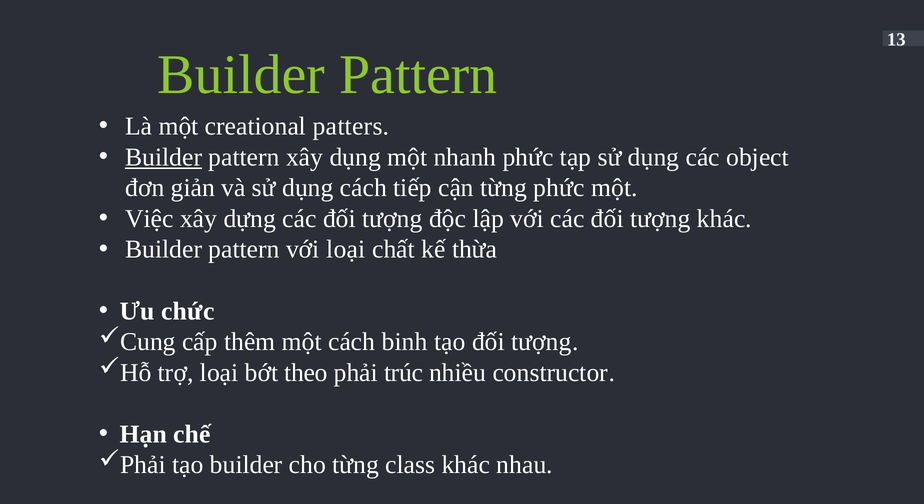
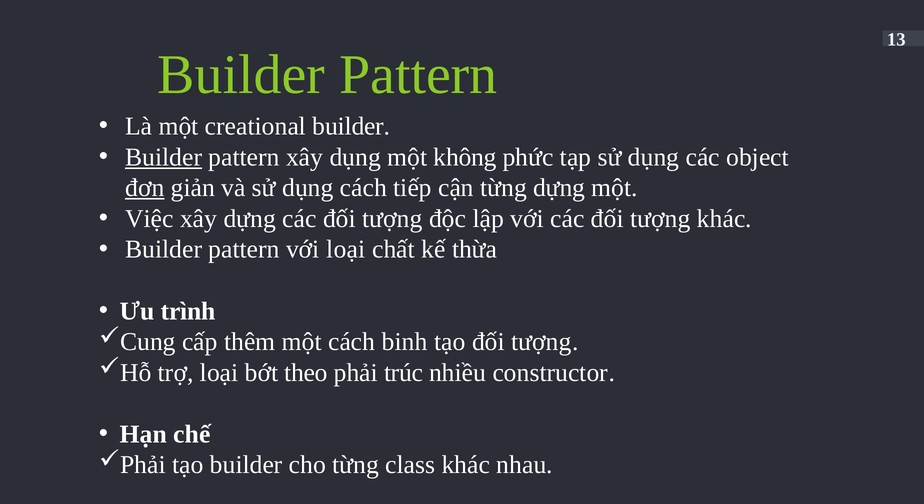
creational patters: patters -> builder
nhanh: nhanh -> không
đơn underline: none -> present
từng phức: phức -> dựng
chức: chức -> trình
